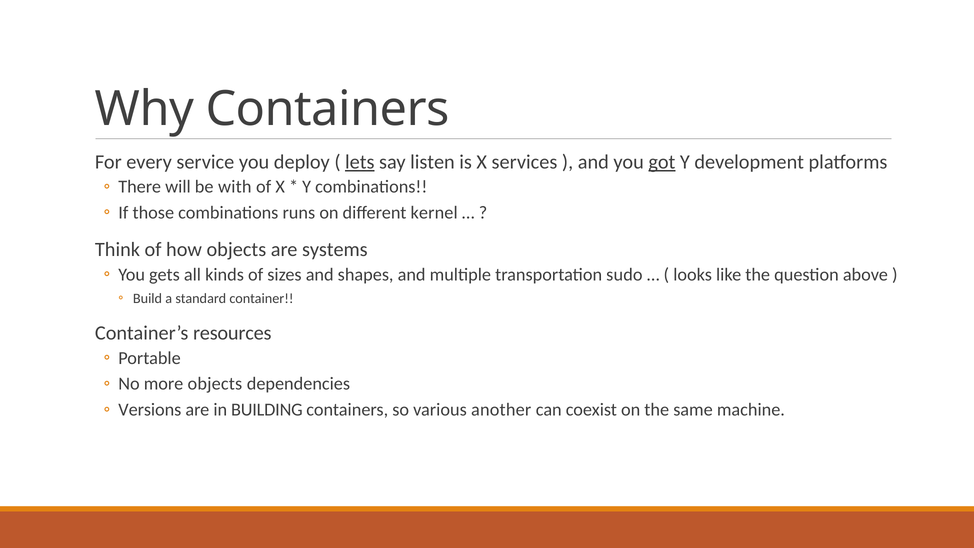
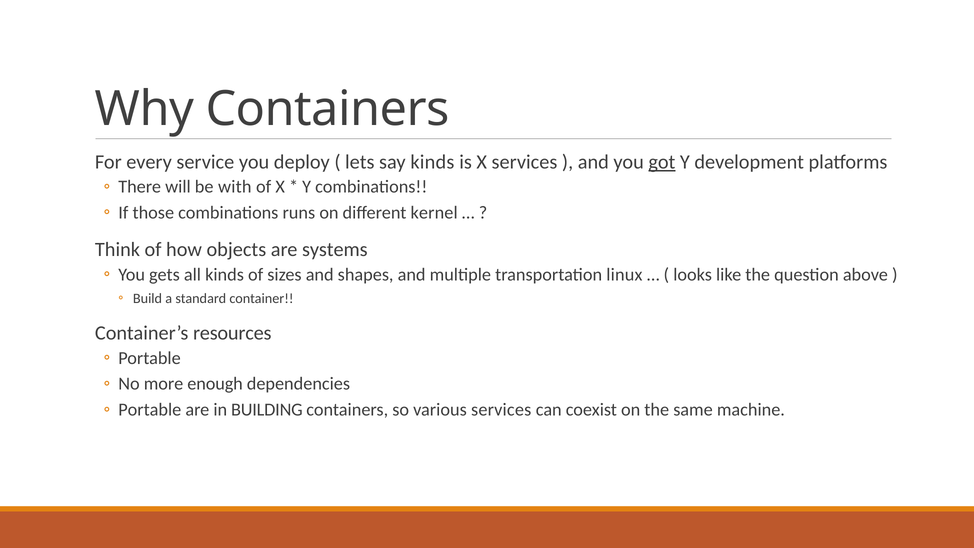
lets underline: present -> none
say listen: listen -> kinds
sudo: sudo -> linux
more objects: objects -> enough
Versions at (150, 410): Versions -> Portable
various another: another -> services
